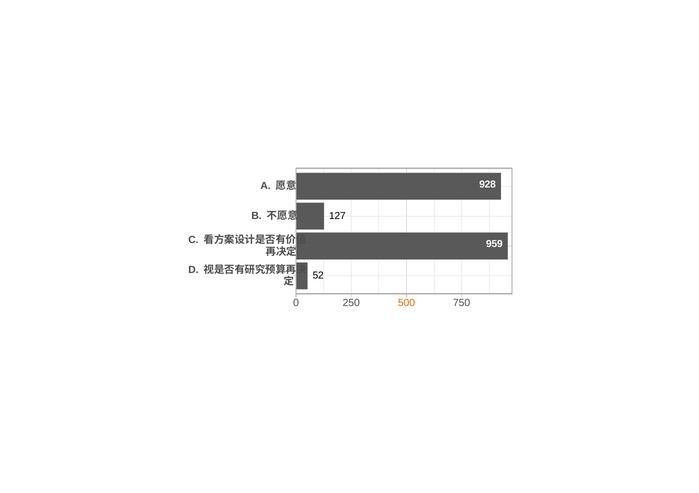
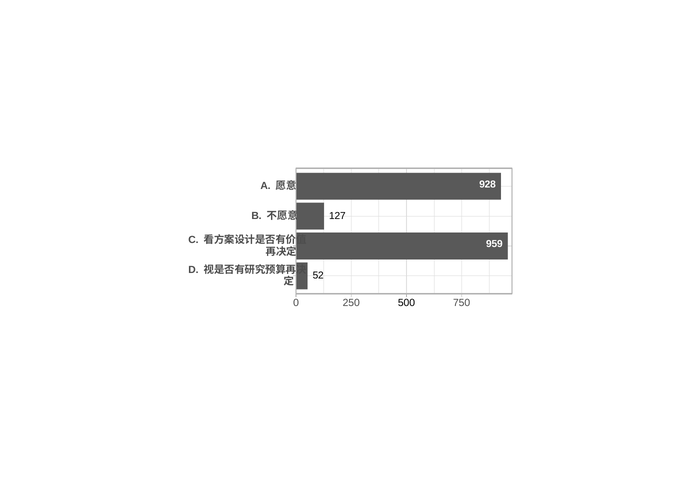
500 colour: orange -> black
